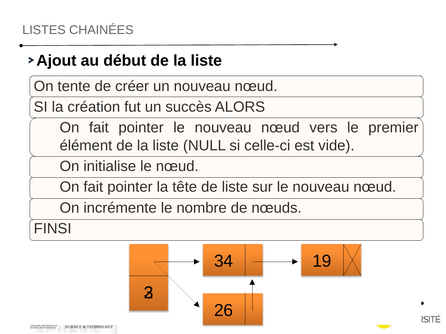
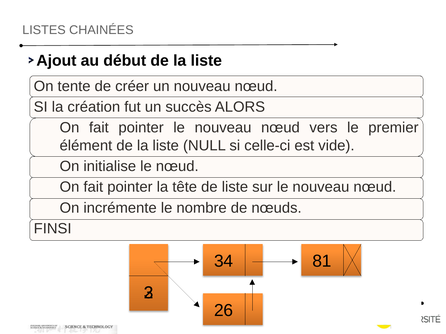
19: 19 -> 81
